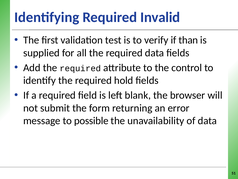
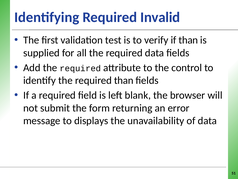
required hold: hold -> than
possible: possible -> displays
